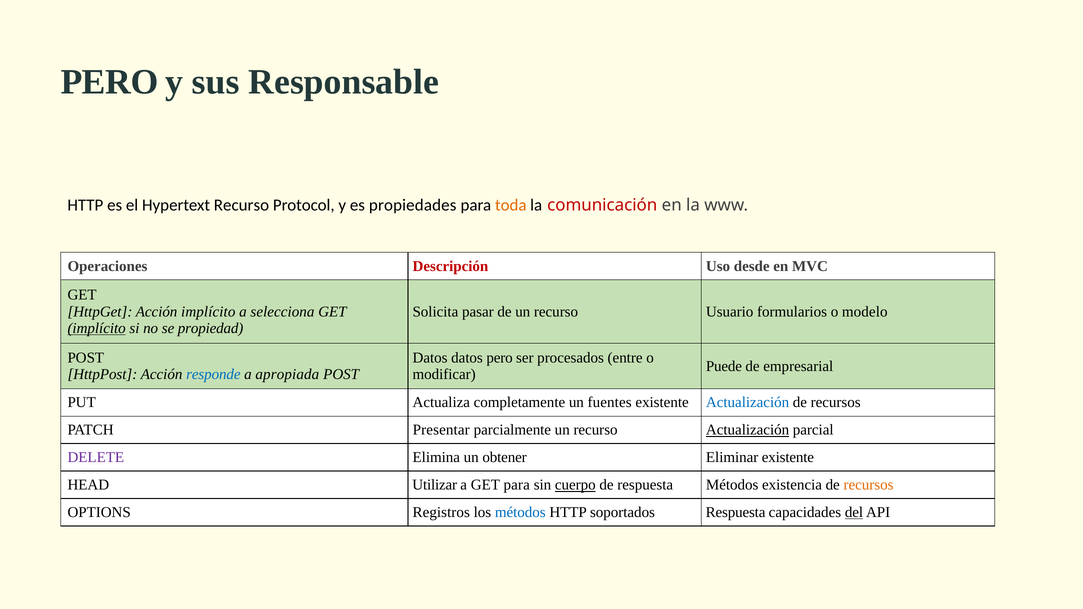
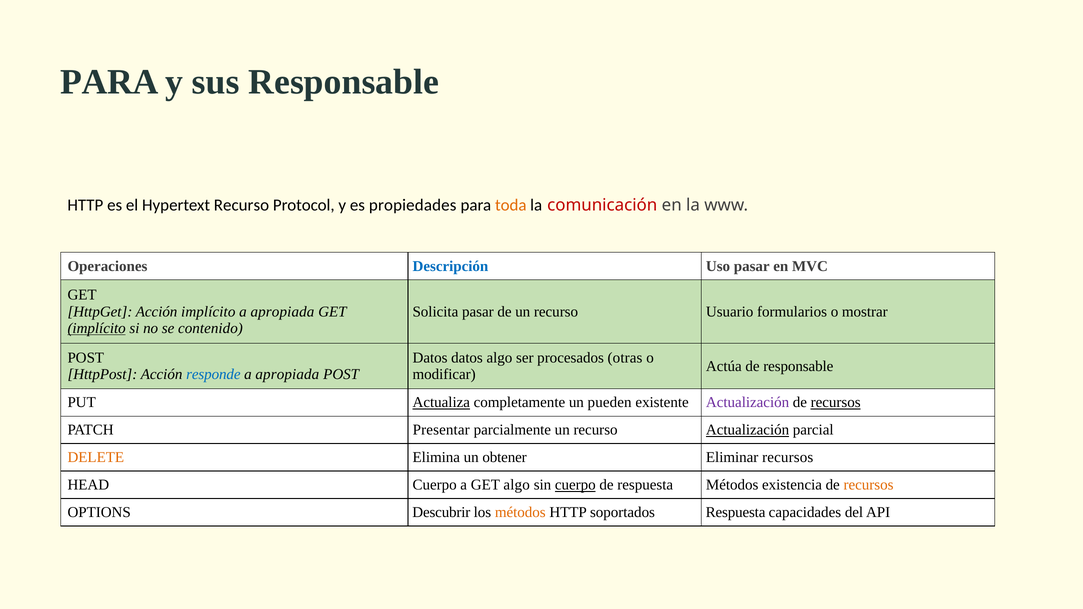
PERO at (110, 82): PERO -> PARA
Descripción colour: red -> blue
Uso desde: desde -> pasar
selecciona at (282, 312): selecciona -> apropiada
modelo: modelo -> mostrar
propiedad: propiedad -> contenido
datos pero: pero -> algo
entre: entre -> otras
Puede: Puede -> Actúa
de empresarial: empresarial -> responsable
Actualiza underline: none -> present
fuentes: fuentes -> pueden
Actualización at (748, 403) colour: blue -> purple
recursos at (836, 403) underline: none -> present
DELETE colour: purple -> orange
Eliminar existente: existente -> recursos
HEAD Utilizar: Utilizar -> Cuerpo
GET para: para -> algo
Registros: Registros -> Descubrir
métodos at (520, 512) colour: blue -> orange
del underline: present -> none
